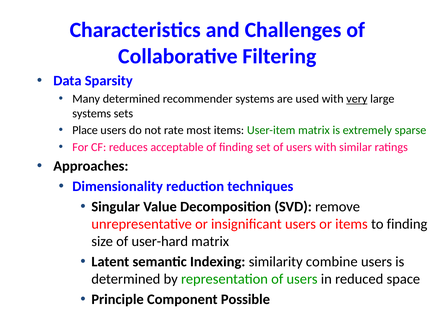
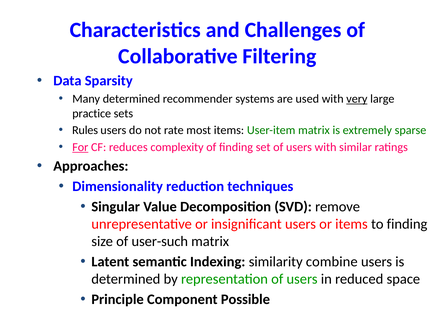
systems at (92, 113): systems -> practice
Place: Place -> Rules
For underline: none -> present
acceptable: acceptable -> complexity
user-hard: user-hard -> user-such
